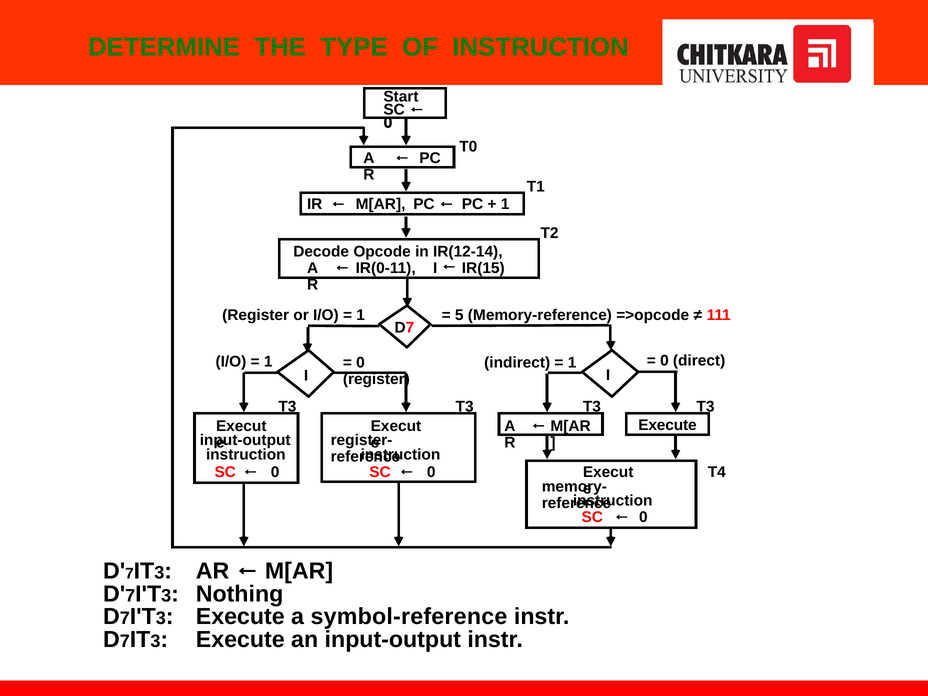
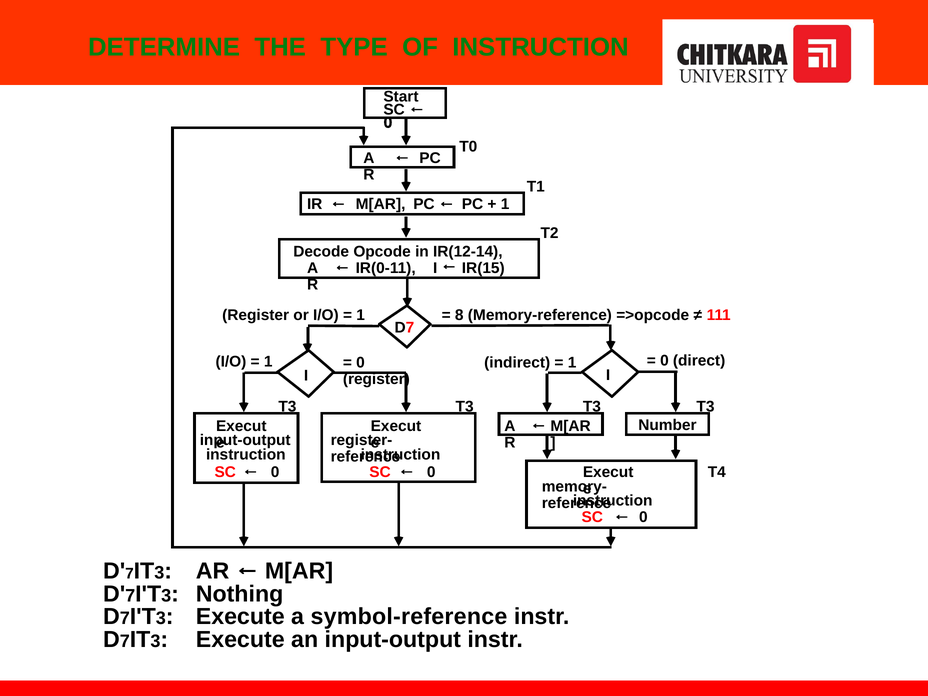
5: 5 -> 8
Execute at (667, 425): Execute -> Number
